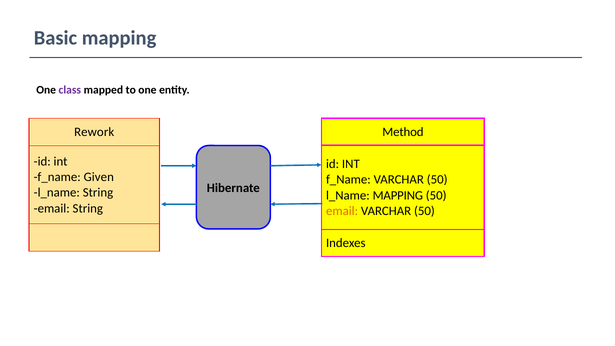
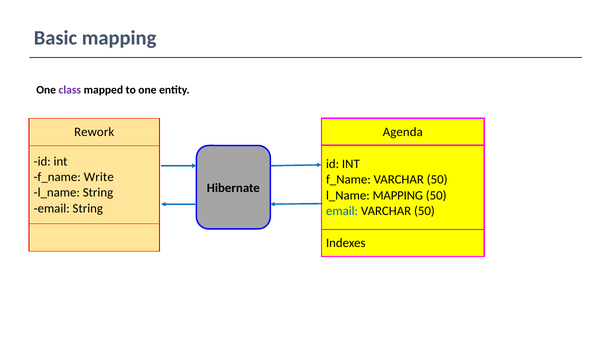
Method: Method -> Agenda
Given: Given -> Write
email at (342, 211) colour: orange -> blue
